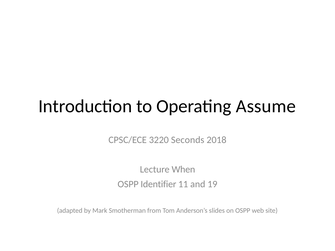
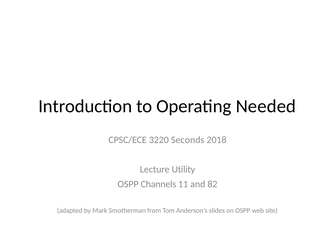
Assume: Assume -> Needed
When: When -> Utility
Identifier: Identifier -> Channels
19: 19 -> 82
